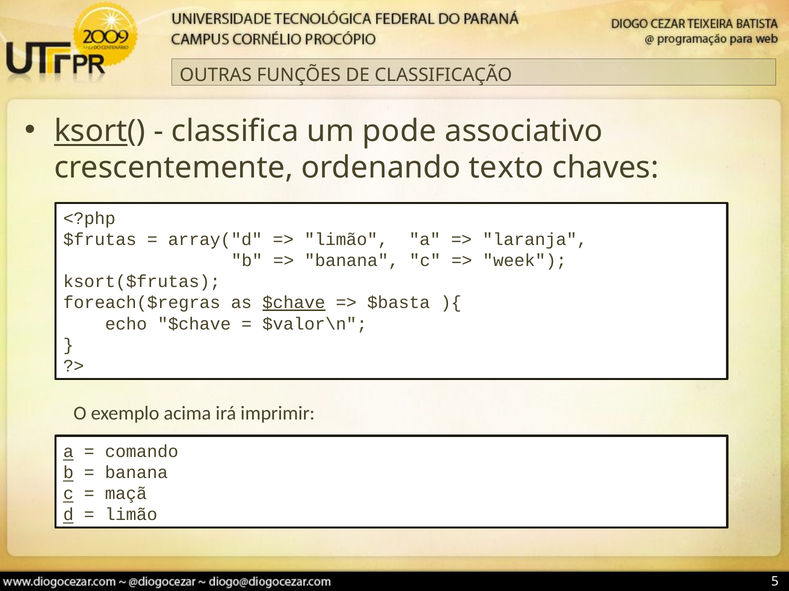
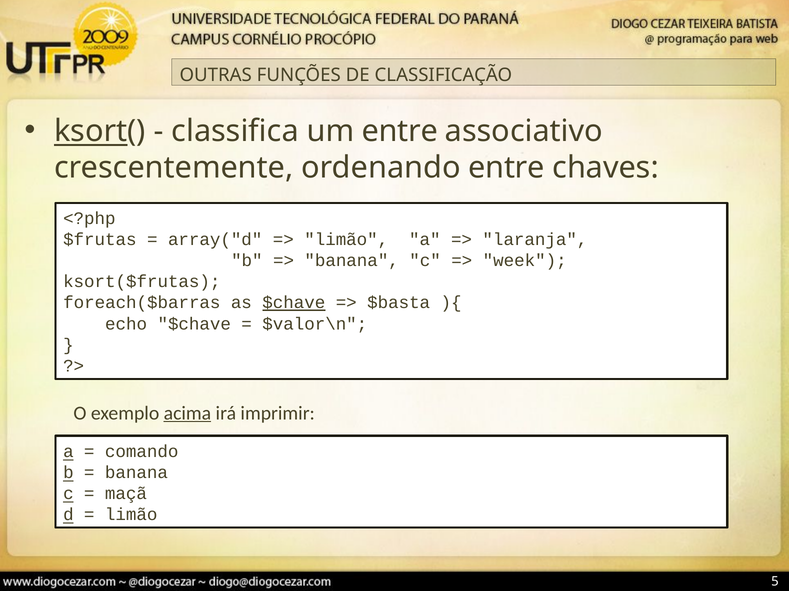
um pode: pode -> entre
ordenando texto: texto -> entre
foreach($regras: foreach($regras -> foreach($barras
acima underline: none -> present
